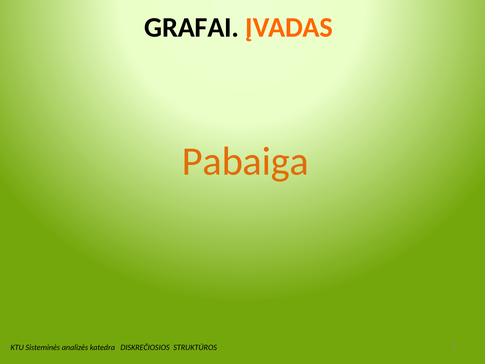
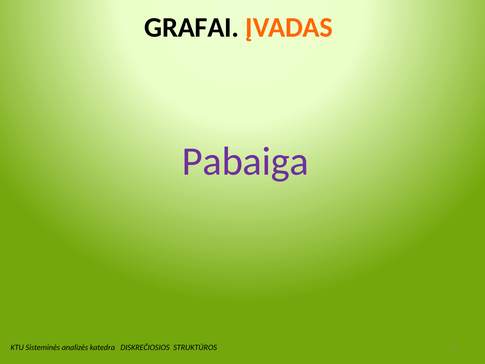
Pabaiga colour: orange -> purple
